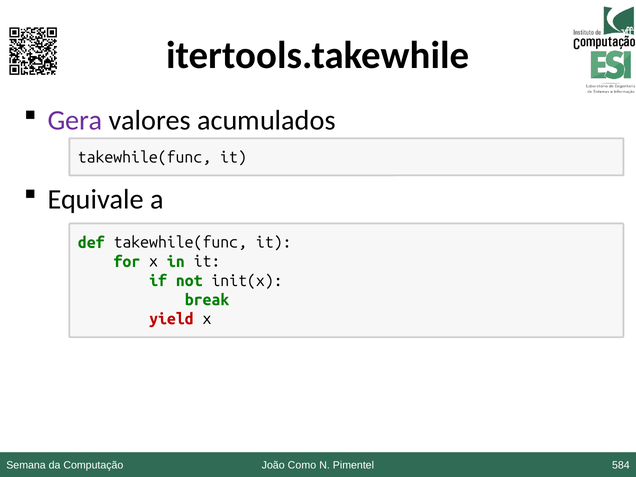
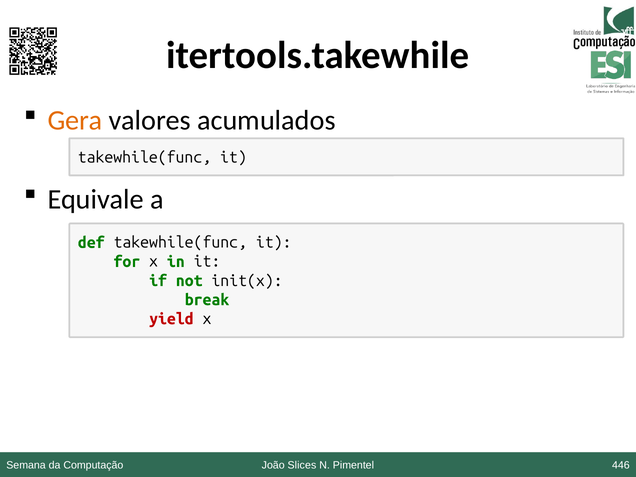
Gera colour: purple -> orange
Como: Como -> Slices
584: 584 -> 446
